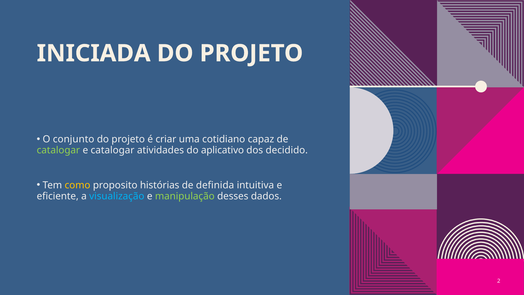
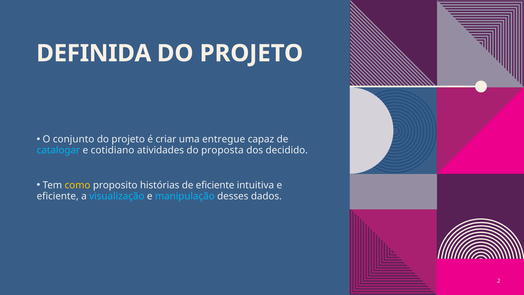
INICIADA: INICIADA -> DEFINIDA
cotidiano: cotidiano -> entregue
catalogar at (58, 150) colour: light green -> light blue
e catalogar: catalogar -> cotidiano
aplicativo: aplicativo -> proposta
de definida: definida -> eficiente
manipulação colour: light green -> light blue
